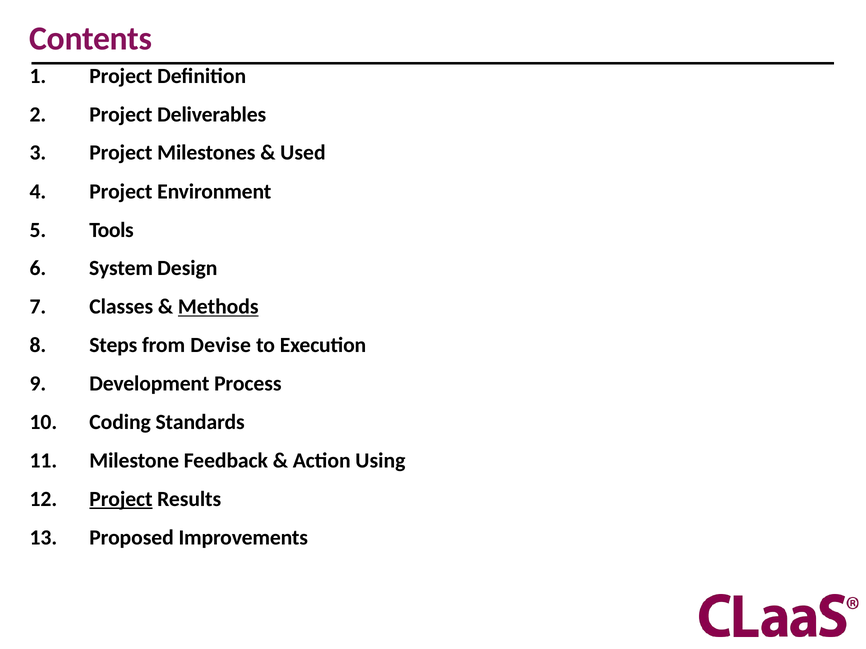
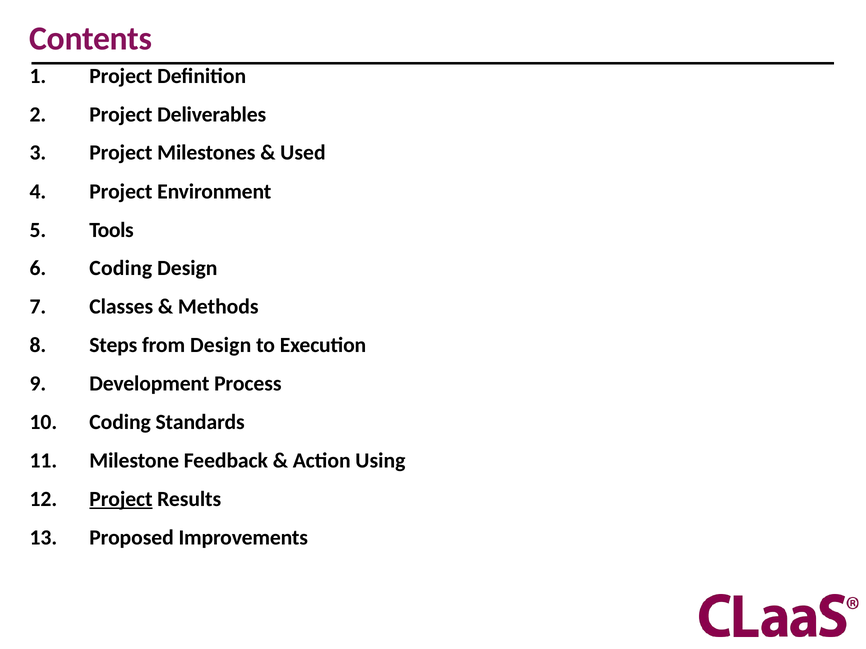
System at (121, 268): System -> Coding
Methods underline: present -> none
from Devise: Devise -> Design
